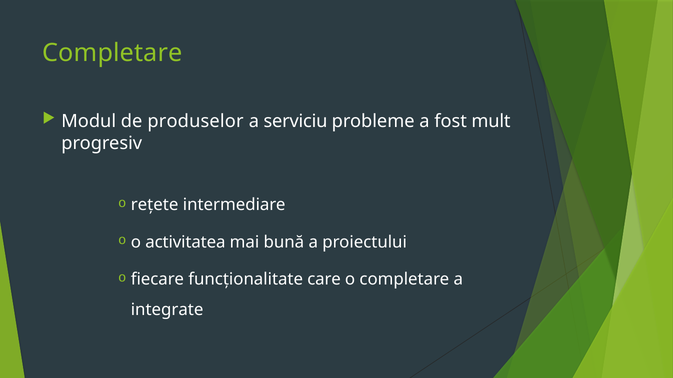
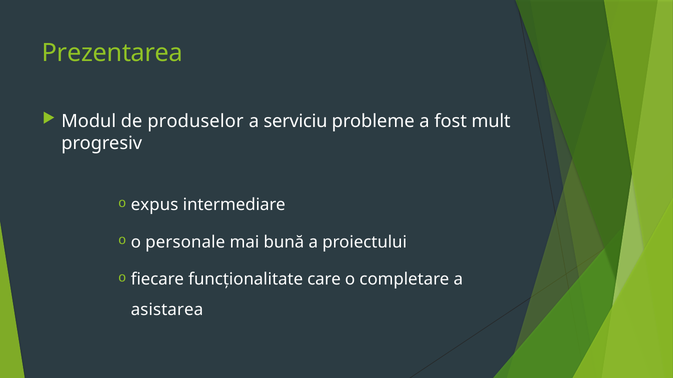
Completare at (112, 53): Completare -> Prezentarea
rețete: rețete -> expus
activitatea: activitatea -> personale
integrate: integrate -> asistarea
